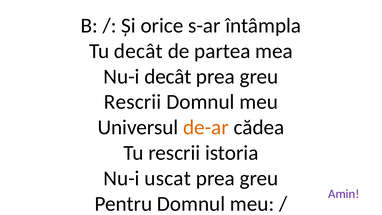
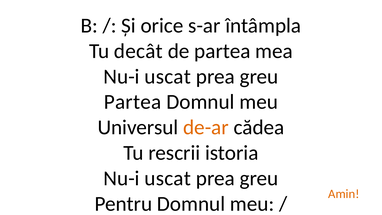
decât at (168, 76): decât -> uscat
Rescrii at (133, 102): Rescrii -> Partea
Amin colour: purple -> orange
